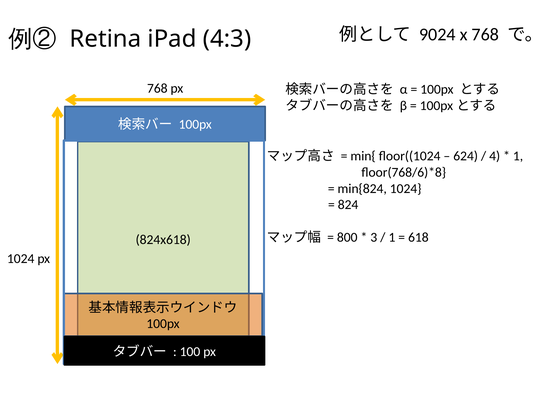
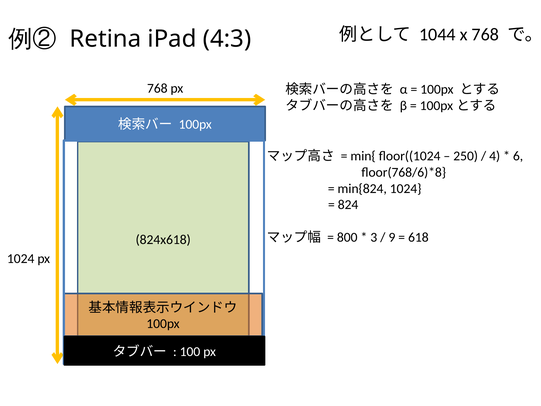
9024: 9024 -> 1044
624: 624 -> 250
1 at (518, 156): 1 -> 6
1 at (392, 237): 1 -> 9
